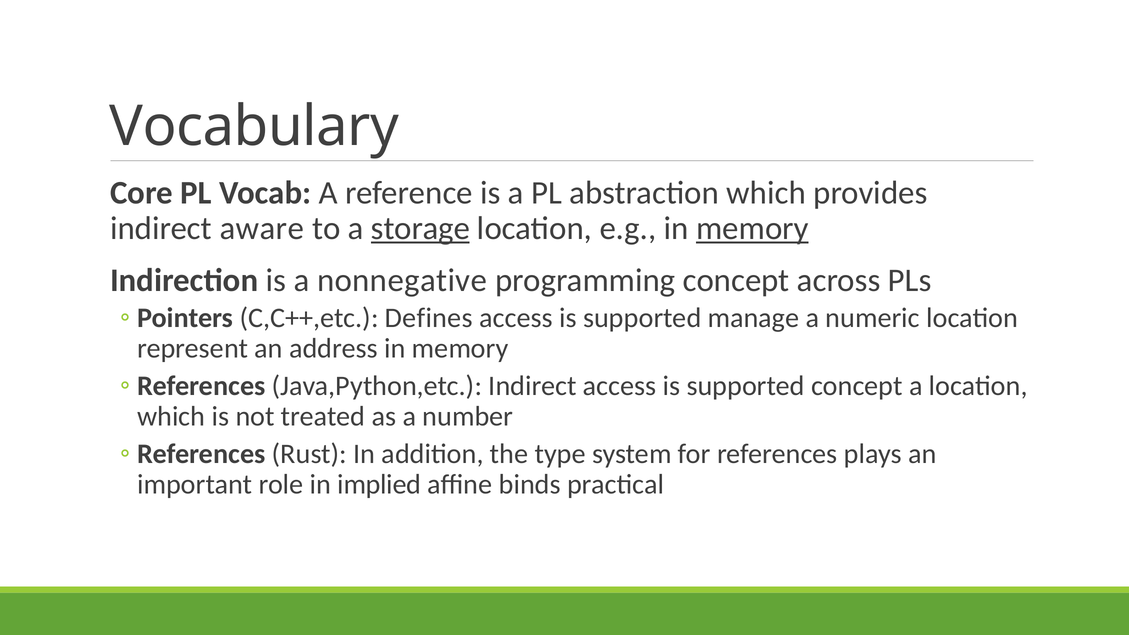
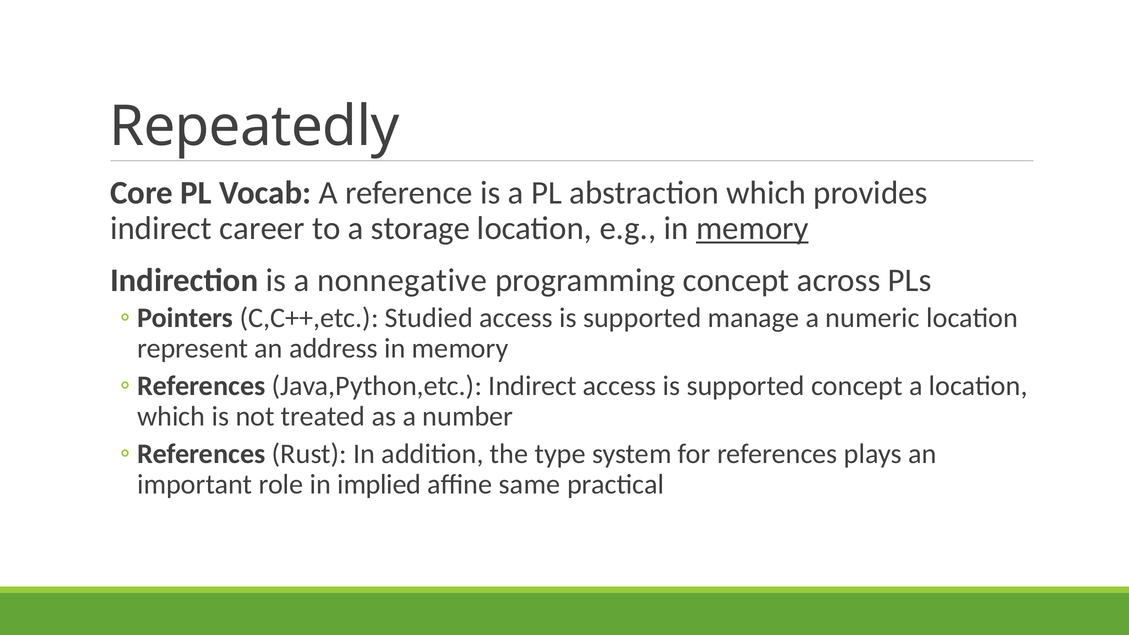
Vocabulary: Vocabulary -> Repeatedly
aware: aware -> career
storage underline: present -> none
Defines: Defines -> Studied
binds: binds -> same
